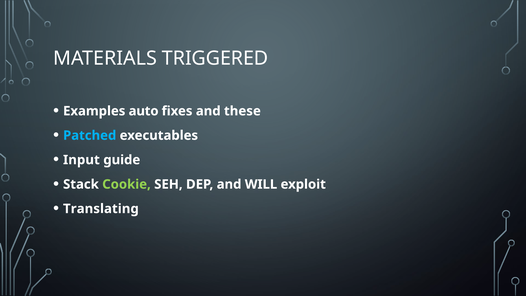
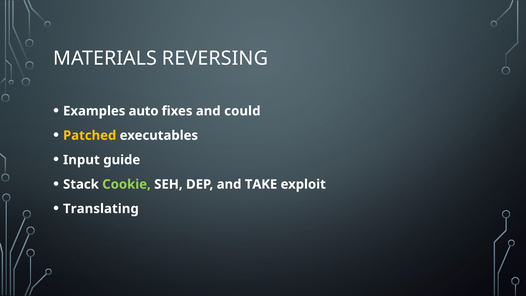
TRIGGERED: TRIGGERED -> REVERSING
these: these -> could
Patched colour: light blue -> yellow
WILL: WILL -> TAKE
